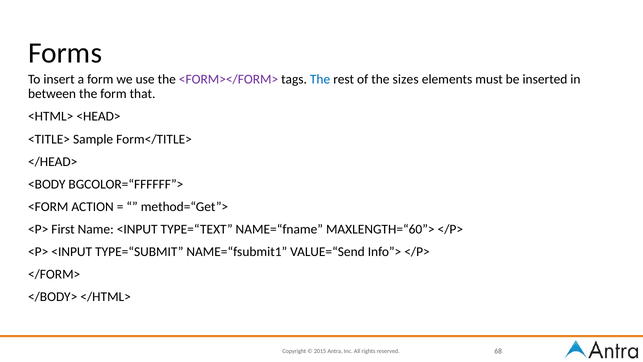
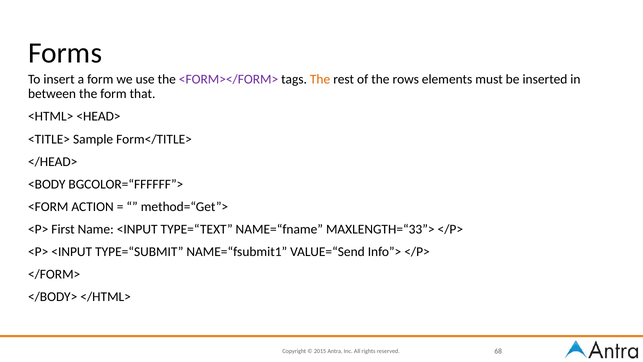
The at (320, 80) colour: blue -> orange
sizes: sizes -> rows
MAXLENGTH=“60”>: MAXLENGTH=“60”> -> MAXLENGTH=“33”>
